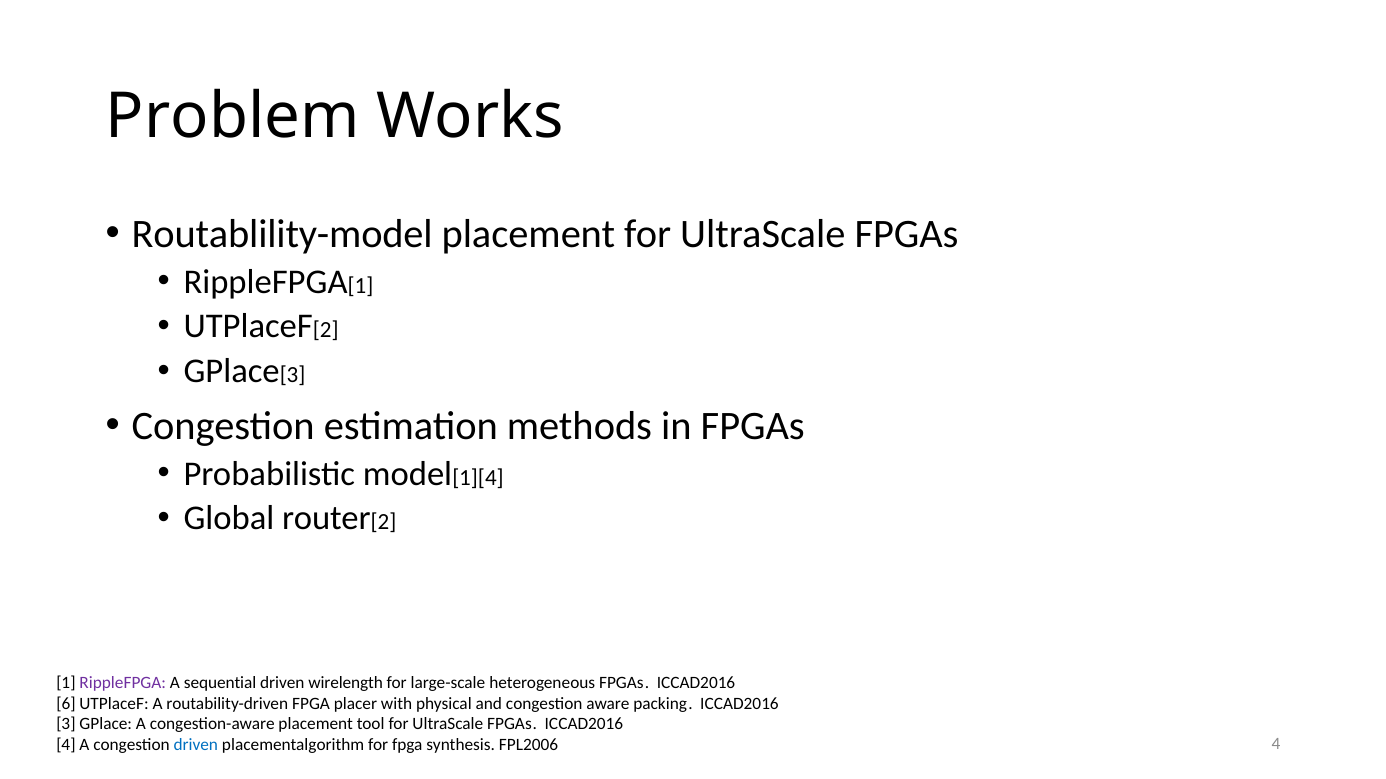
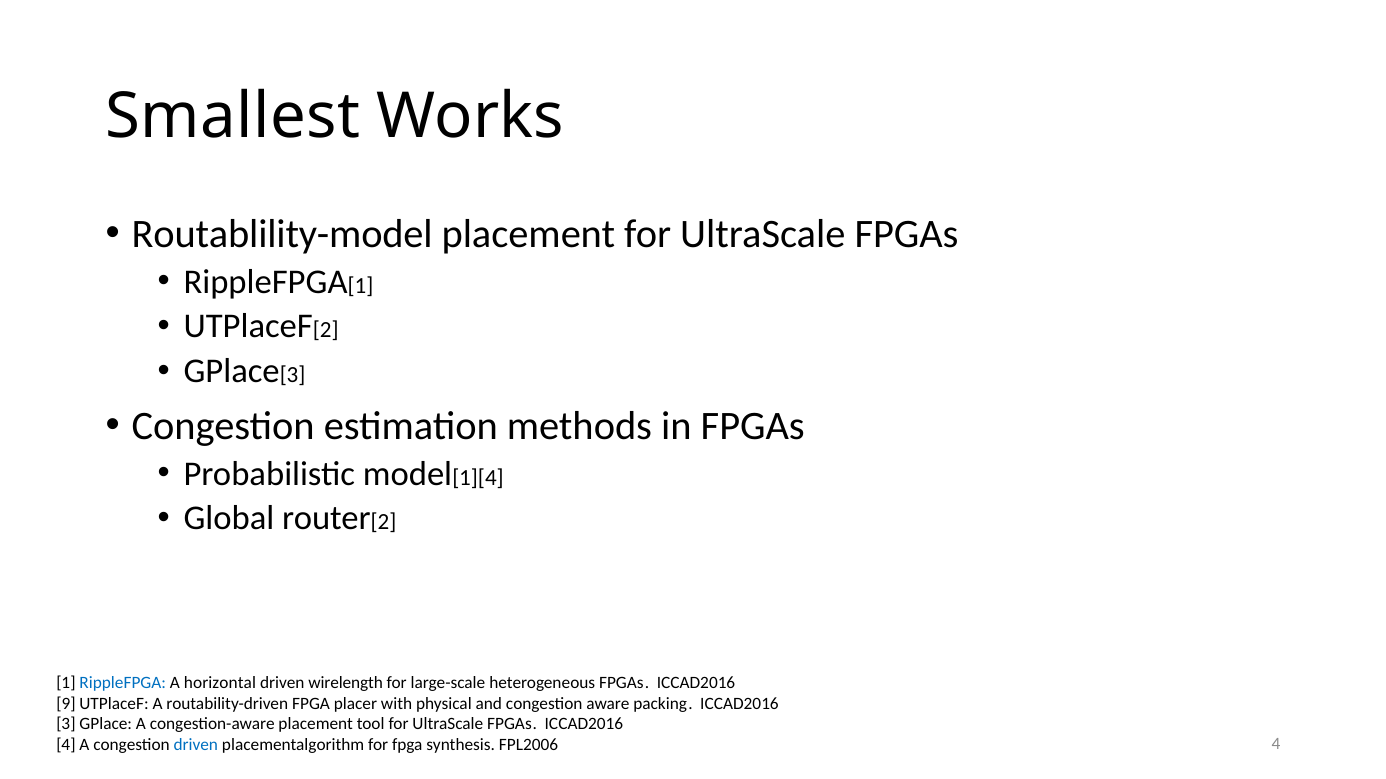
Problem: Problem -> Smallest
RippleFPGA at (123, 683) colour: purple -> blue
sequential: sequential -> horizontal
6: 6 -> 9
